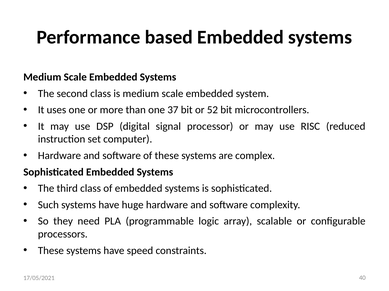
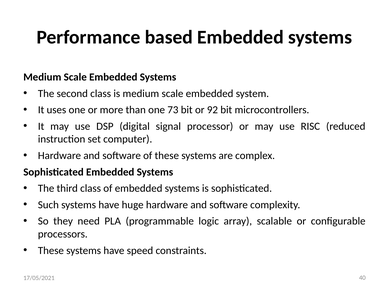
37: 37 -> 73
52: 52 -> 92
